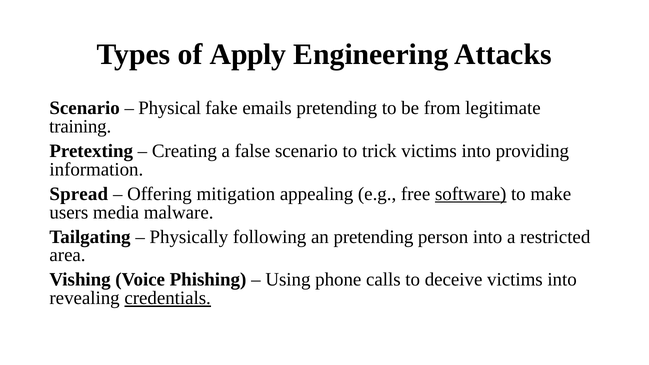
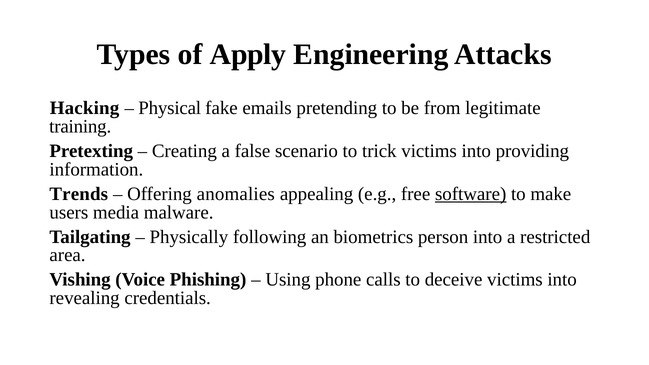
Scenario at (85, 108): Scenario -> Hacking
Spread: Spread -> Trends
mitigation: mitigation -> anomalies
an pretending: pretending -> biometrics
credentials underline: present -> none
